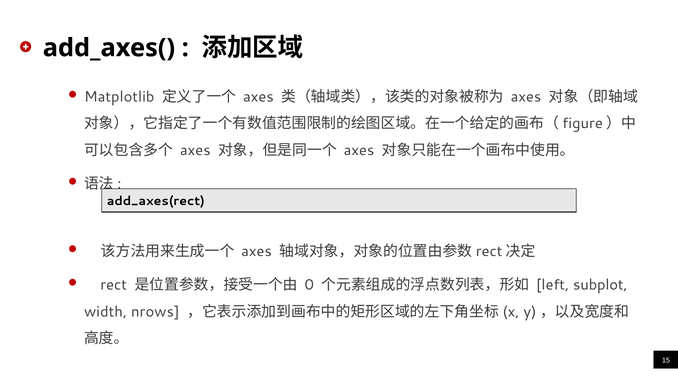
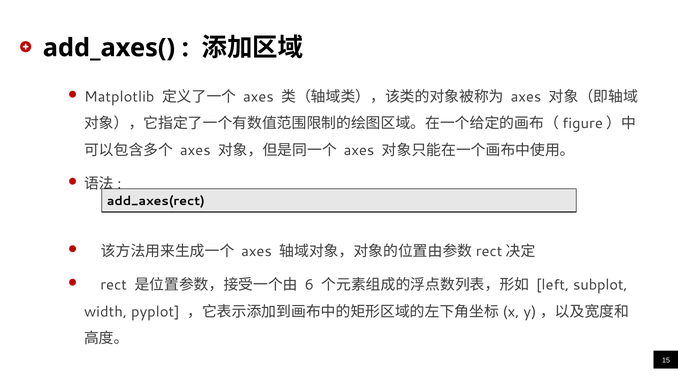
0: 0 -> 6
nrows: nrows -> pyplot
